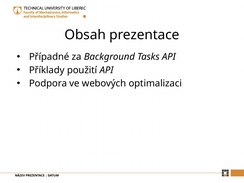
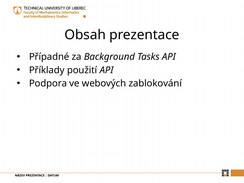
optimalizaci: optimalizaci -> zablokování
